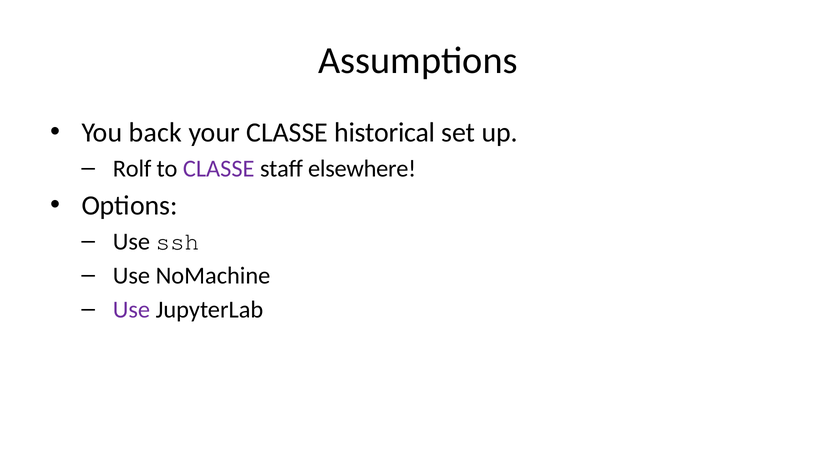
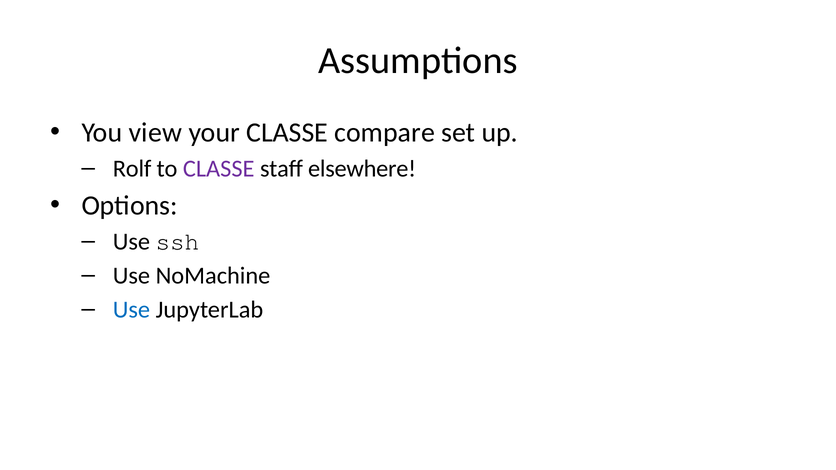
back: back -> view
historical: historical -> compare
Use at (131, 310) colour: purple -> blue
